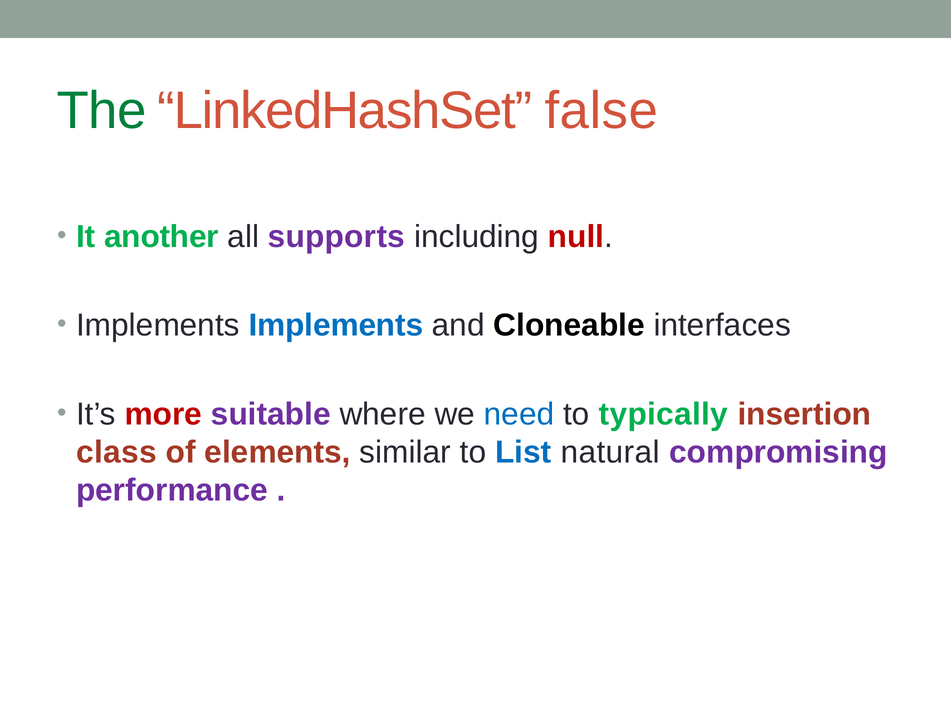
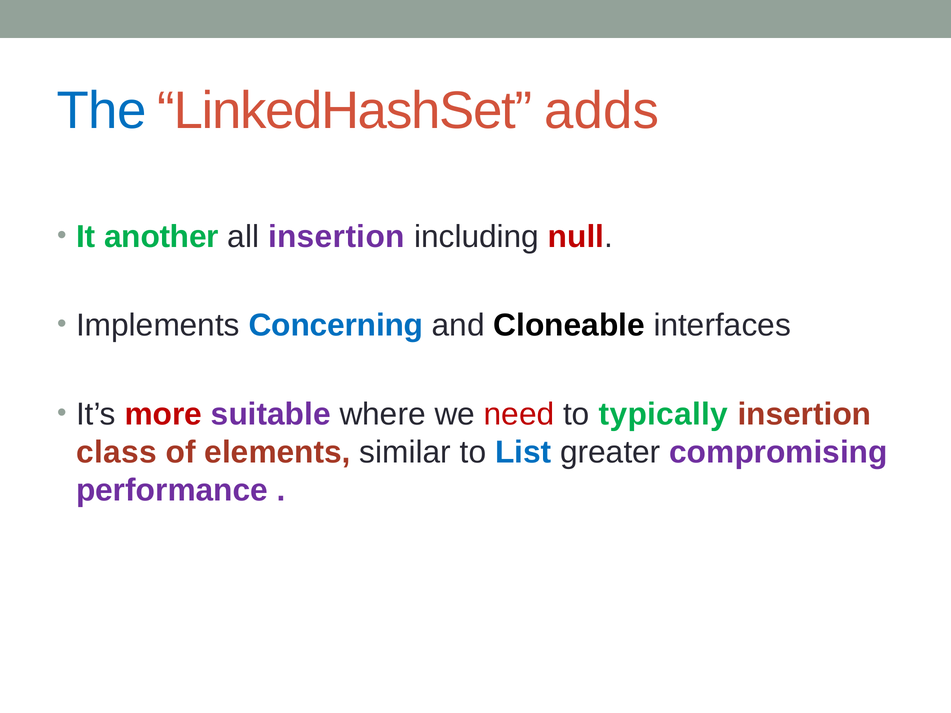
The colour: green -> blue
false: false -> adds
all supports: supports -> insertion
Implements Implements: Implements -> Concerning
need colour: blue -> red
natural: natural -> greater
